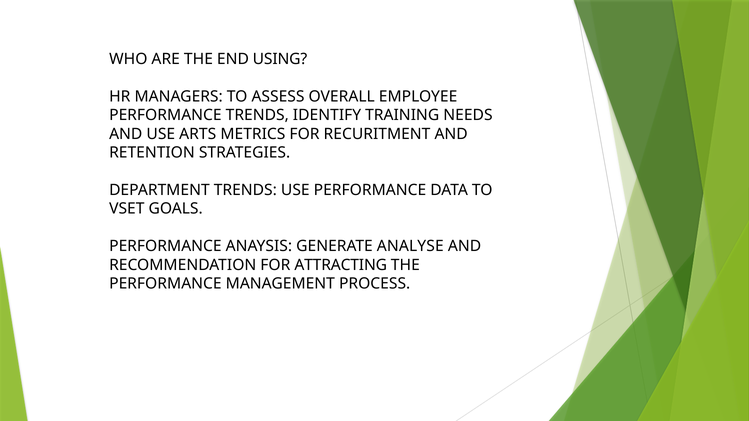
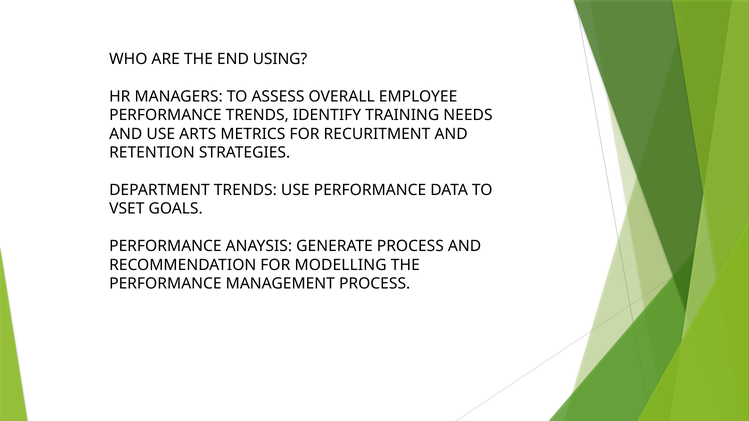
GENERATE ANALYSE: ANALYSE -> PROCESS
ATTRACTING: ATTRACTING -> MODELLING
